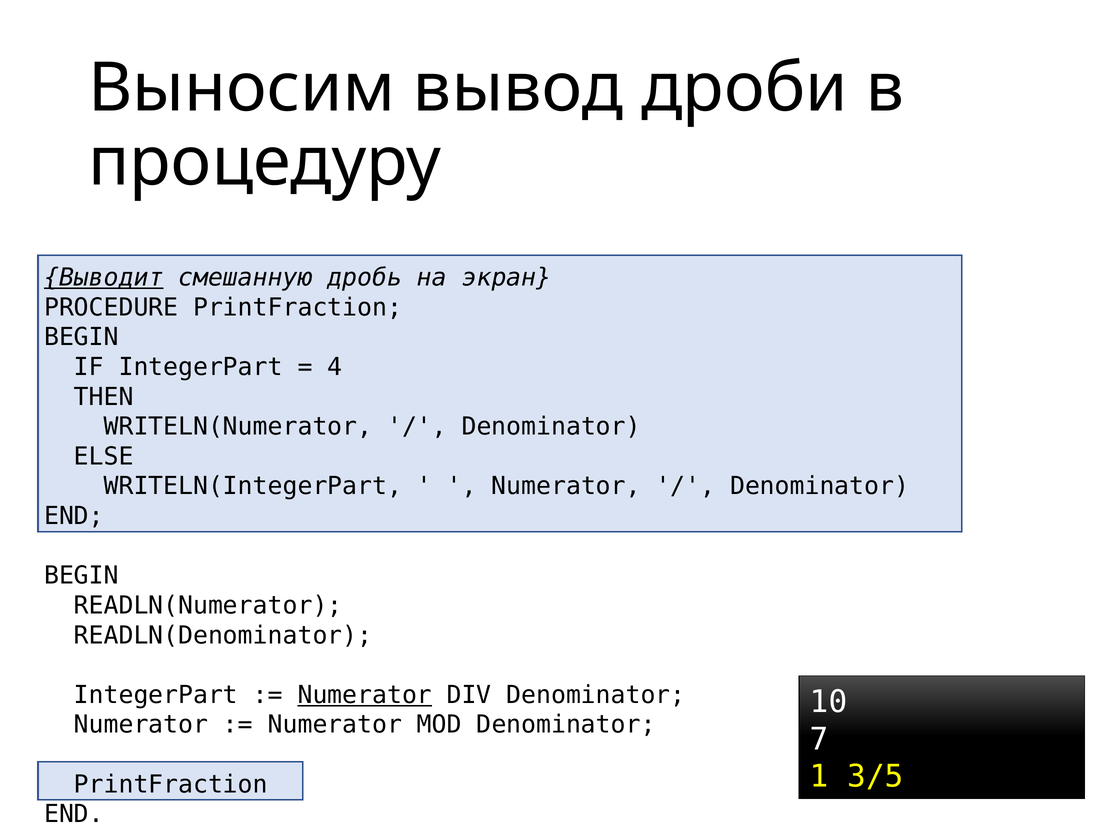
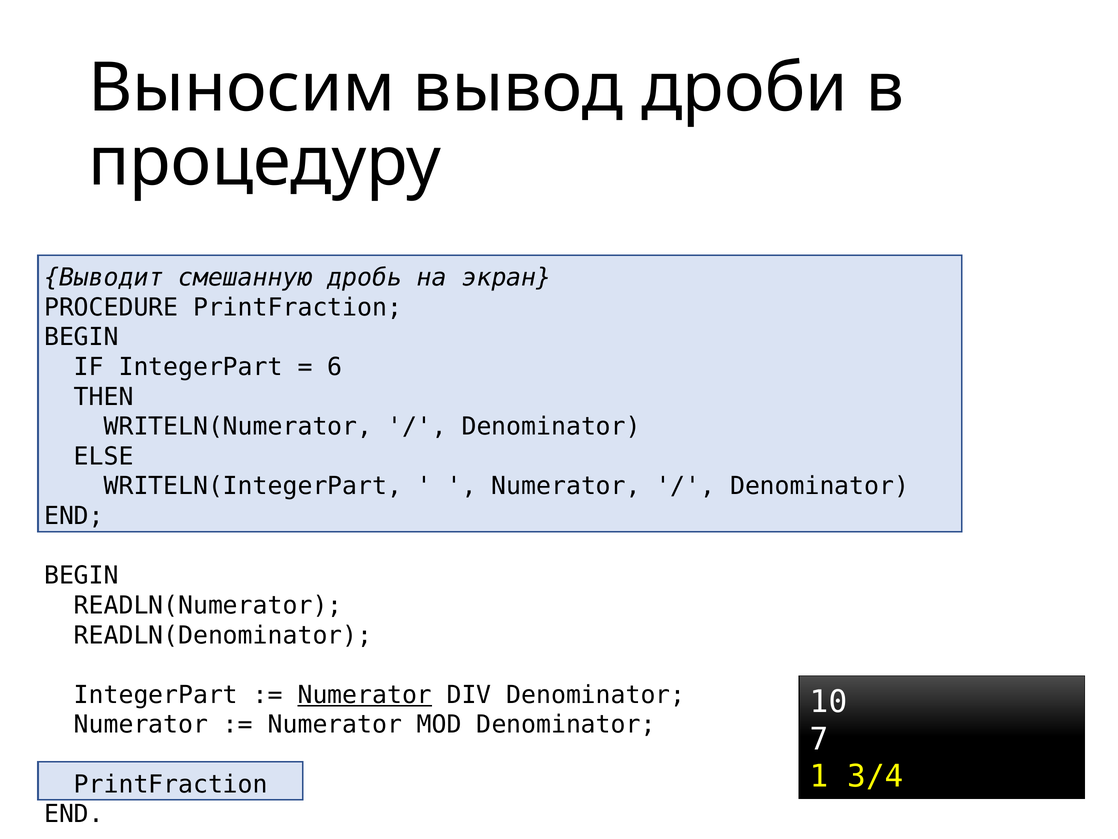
Выводит underline: present -> none
4: 4 -> 6
3/5: 3/5 -> 3/4
